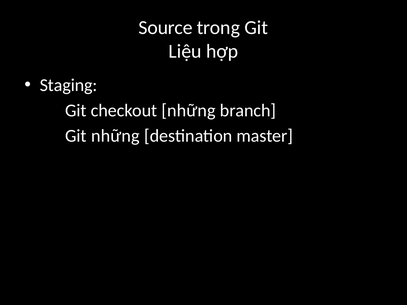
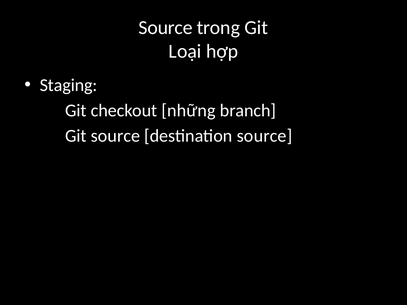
Liệu: Liệu -> Loại
Git những: những -> source
destination master: master -> source
